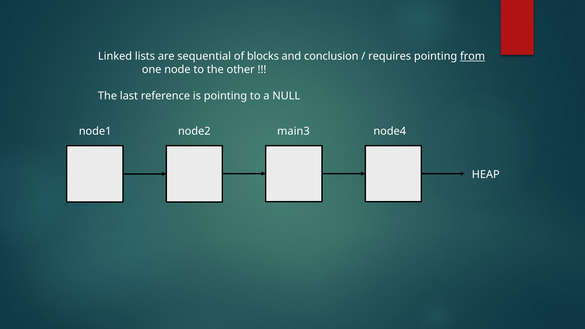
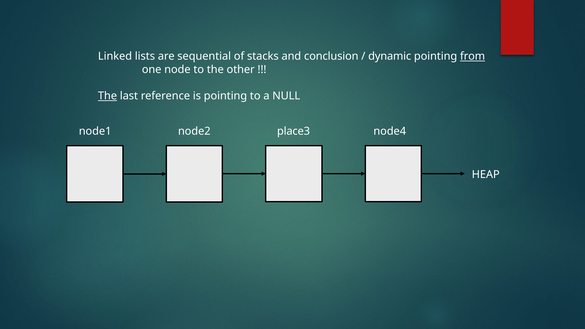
blocks: blocks -> stacks
requires: requires -> dynamic
The at (107, 96) underline: none -> present
main3: main3 -> place3
